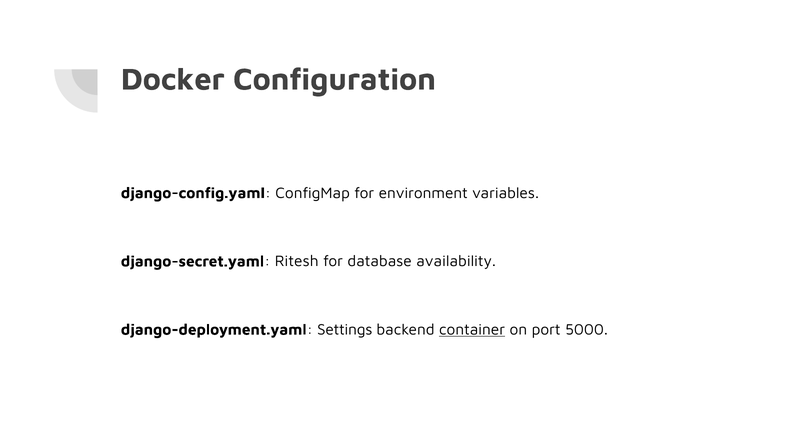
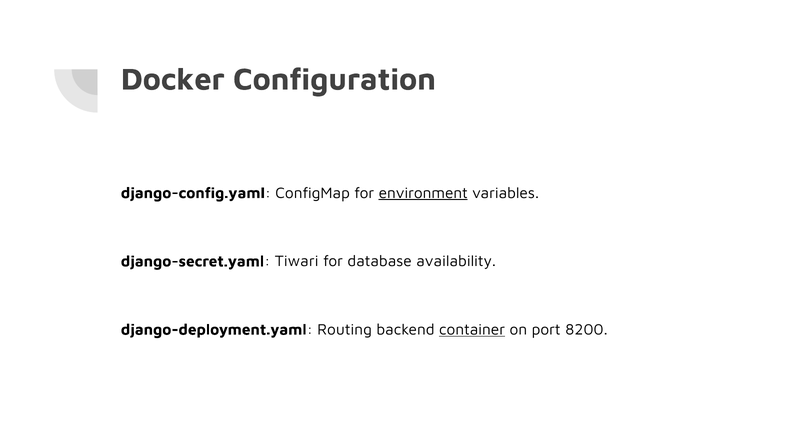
environment underline: none -> present
Ritesh: Ritesh -> Tiwari
Settings: Settings -> Routing
5000: 5000 -> 8200
